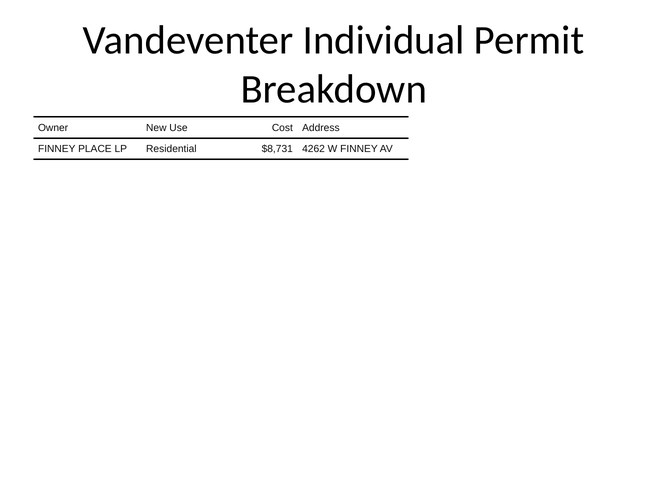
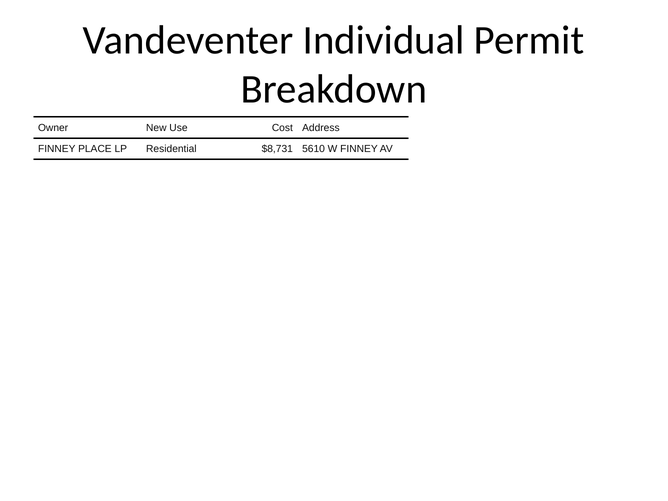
4262: 4262 -> 5610
